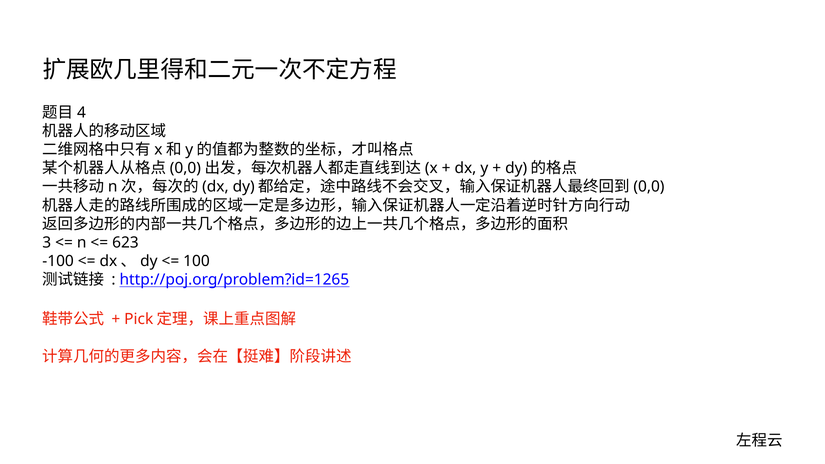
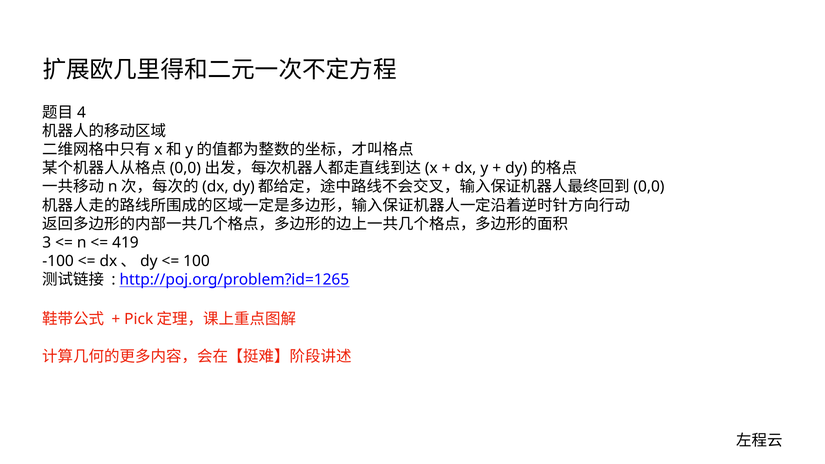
623: 623 -> 419
